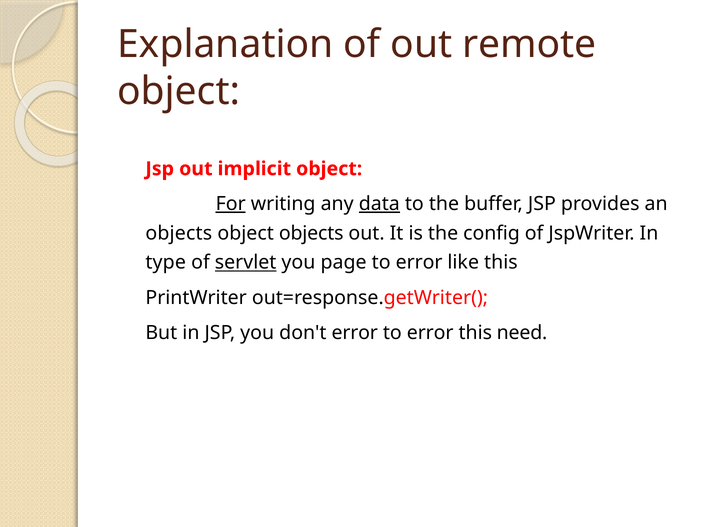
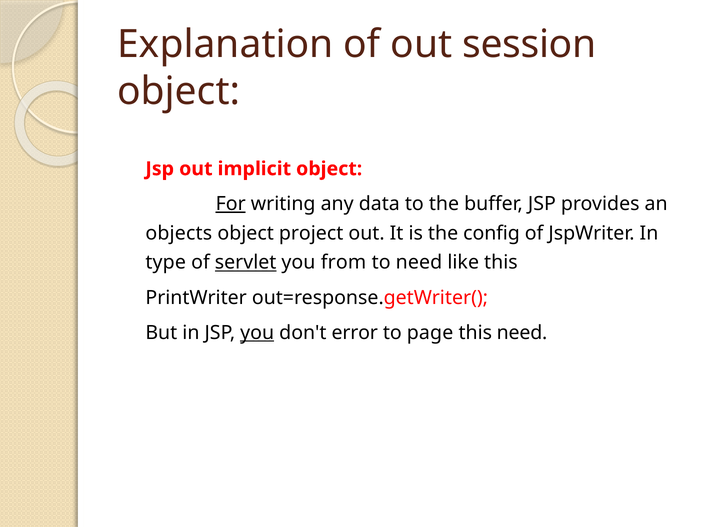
remote: remote -> session
data underline: present -> none
object objects: objects -> project
page: page -> from
error at (419, 263): error -> need
you at (257, 333) underline: none -> present
error at (430, 333): error -> page
